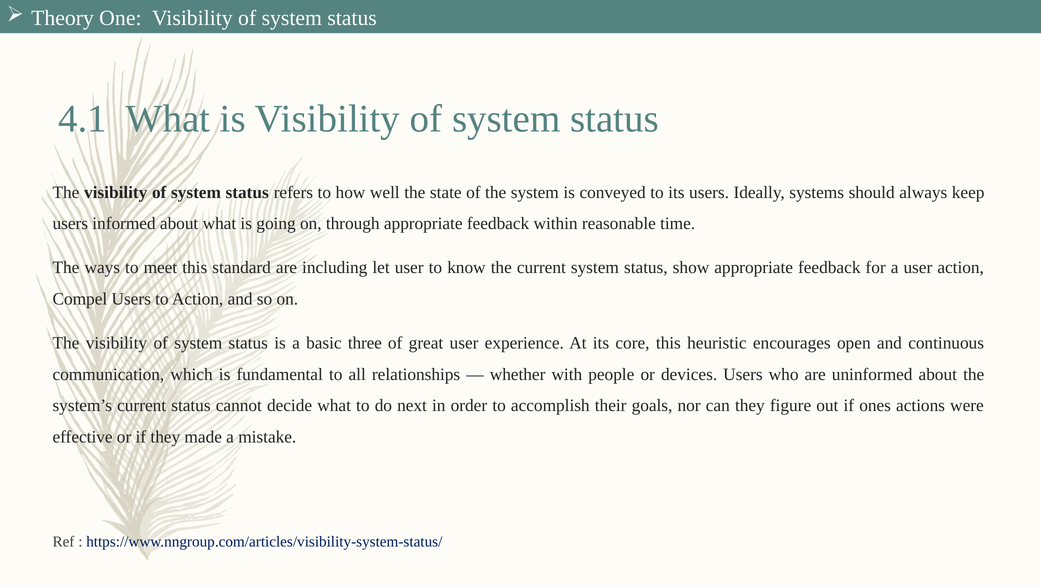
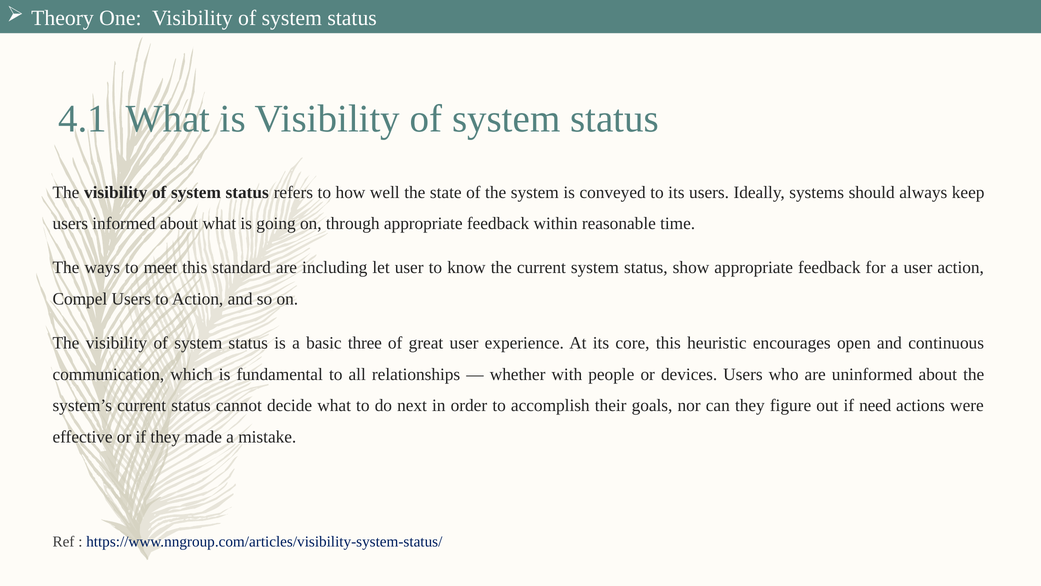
ones: ones -> need
